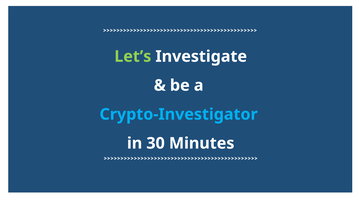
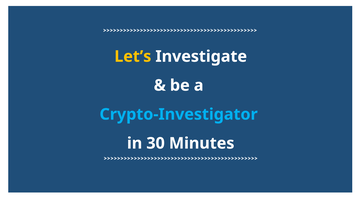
Let’s colour: light green -> yellow
